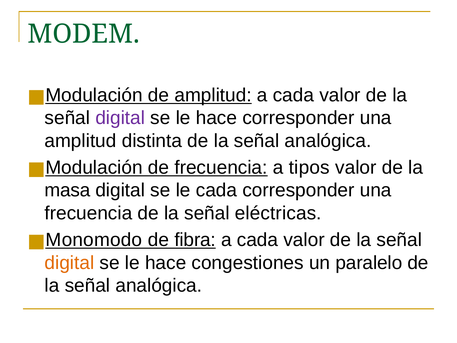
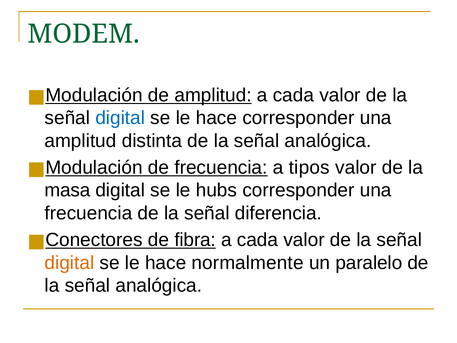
digital at (120, 118) colour: purple -> blue
le cada: cada -> hubs
eléctricas: eléctricas -> diferencia
Monomodo: Monomodo -> Conectores
congestiones: congestiones -> normalmente
